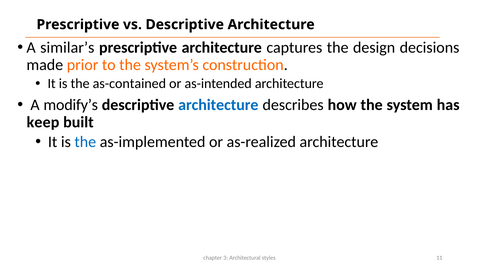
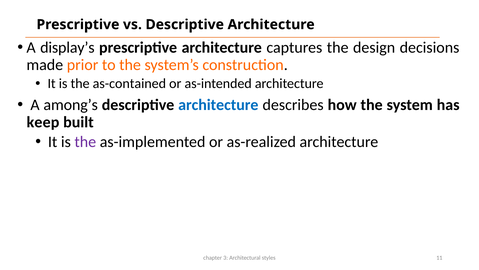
similar’s: similar’s -> display’s
modify’s: modify’s -> among’s
the at (85, 142) colour: blue -> purple
